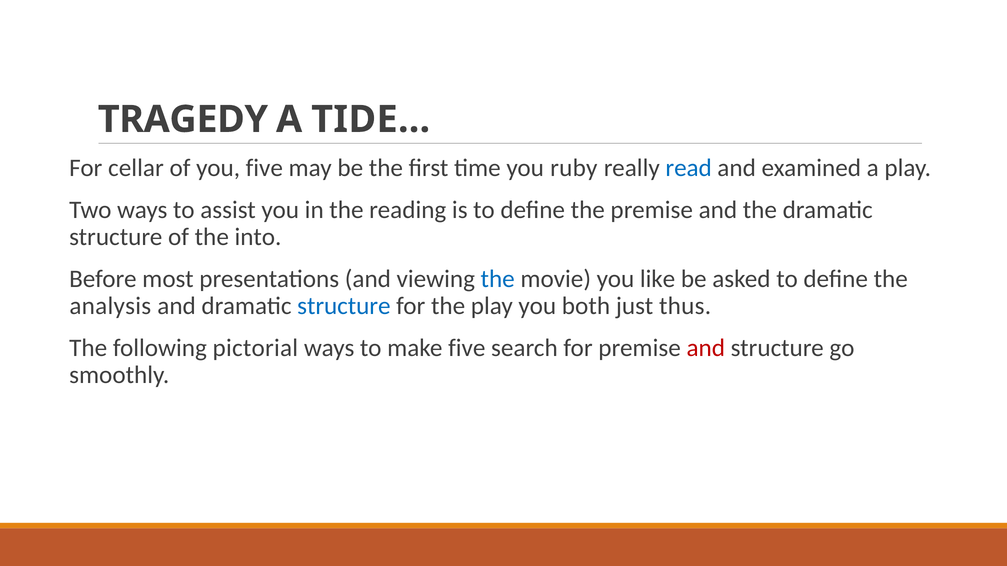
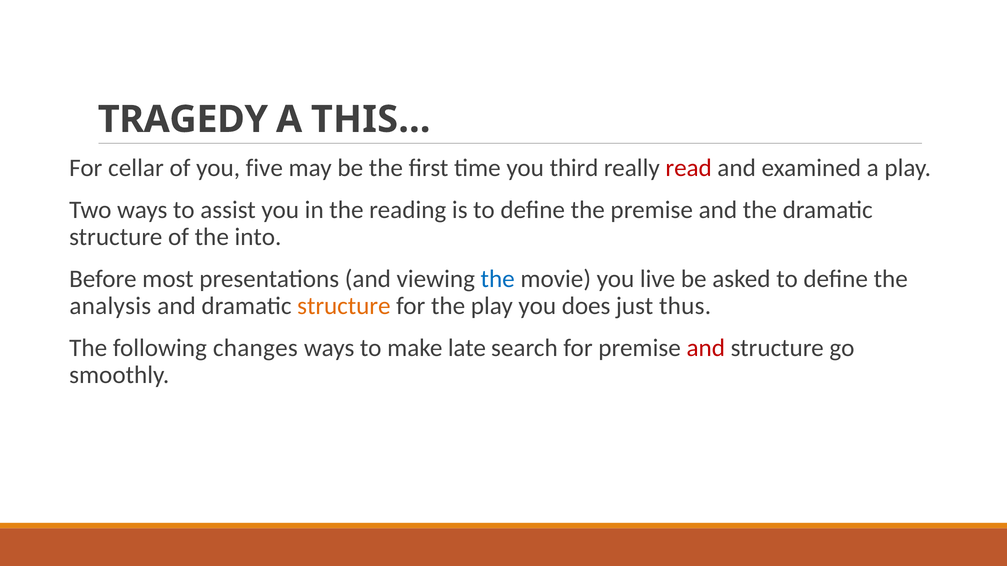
TIDE…: TIDE… -> THIS…
ruby: ruby -> third
read colour: blue -> red
like: like -> live
structure at (344, 306) colour: blue -> orange
both: both -> does
pictorial: pictorial -> changes
make five: five -> late
